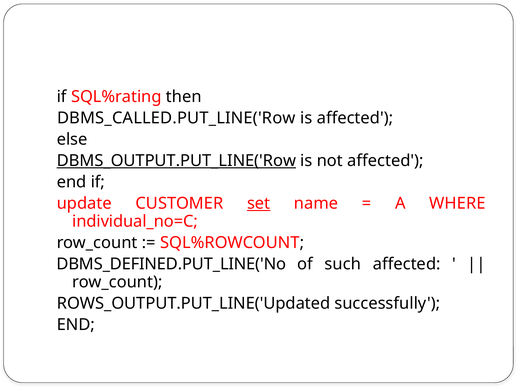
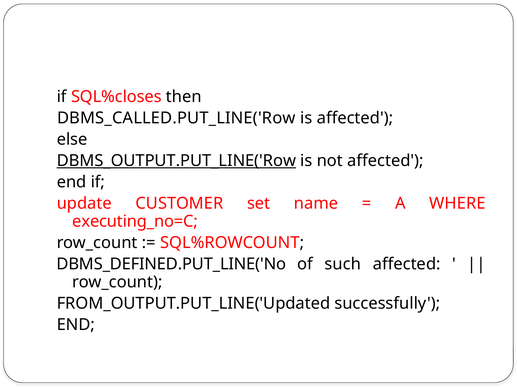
SQL%rating: SQL%rating -> SQL%closes
set underline: present -> none
individual_no=C: individual_no=C -> executing_no=C
ROWS_OUTPUT.PUT_LINE('Updated: ROWS_OUTPUT.PUT_LINE('Updated -> FROM_OUTPUT.PUT_LINE('Updated
